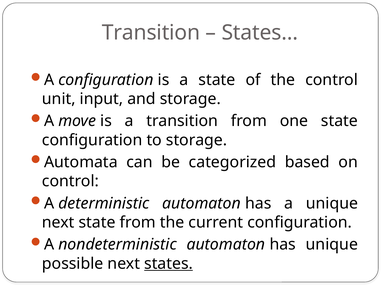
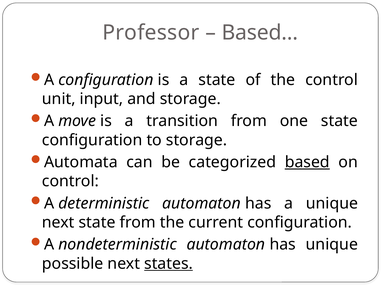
Transition at (151, 33): Transition -> Professor
States…: States… -> Based…
based underline: none -> present
